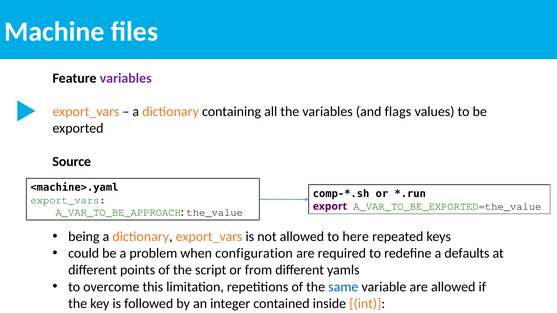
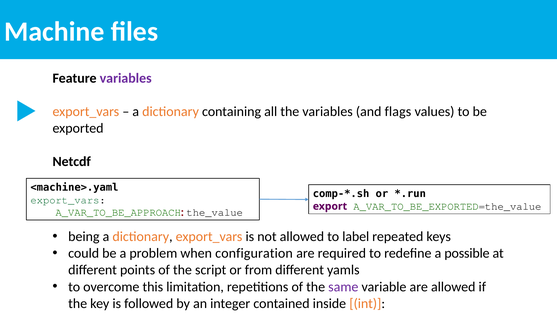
Source: Source -> Netcdf
here: here -> label
defaults: defaults -> possible
same colour: blue -> purple
